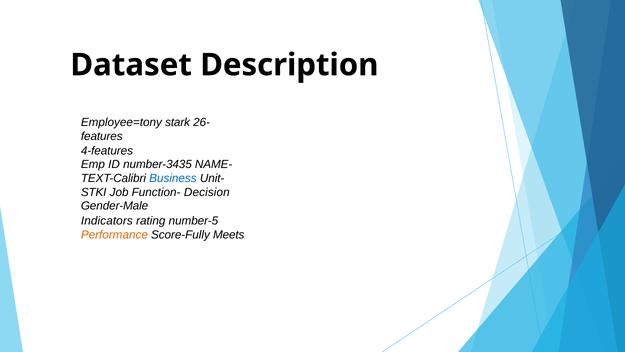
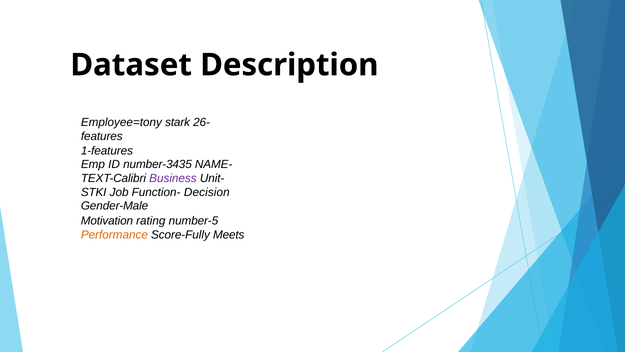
4-features: 4-features -> 1-features
Business colour: blue -> purple
Indicators: Indicators -> Motivation
